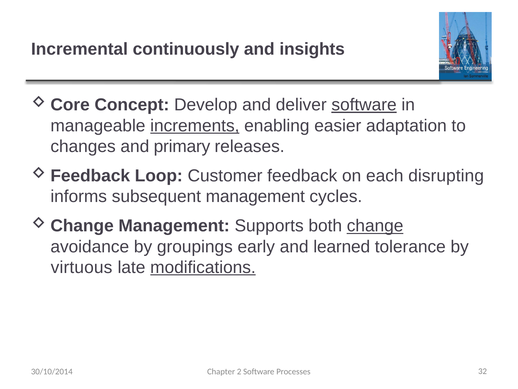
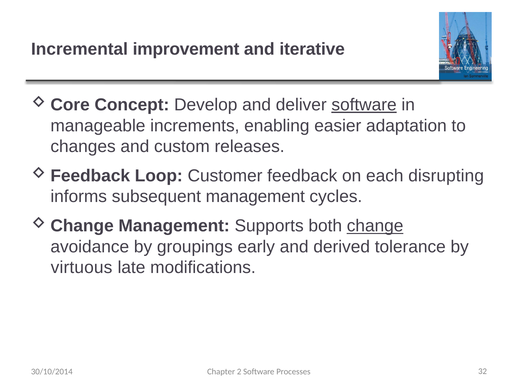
continuously: continuously -> improvement
insights: insights -> iterative
increments underline: present -> none
primary: primary -> custom
learned: learned -> derived
modifications underline: present -> none
